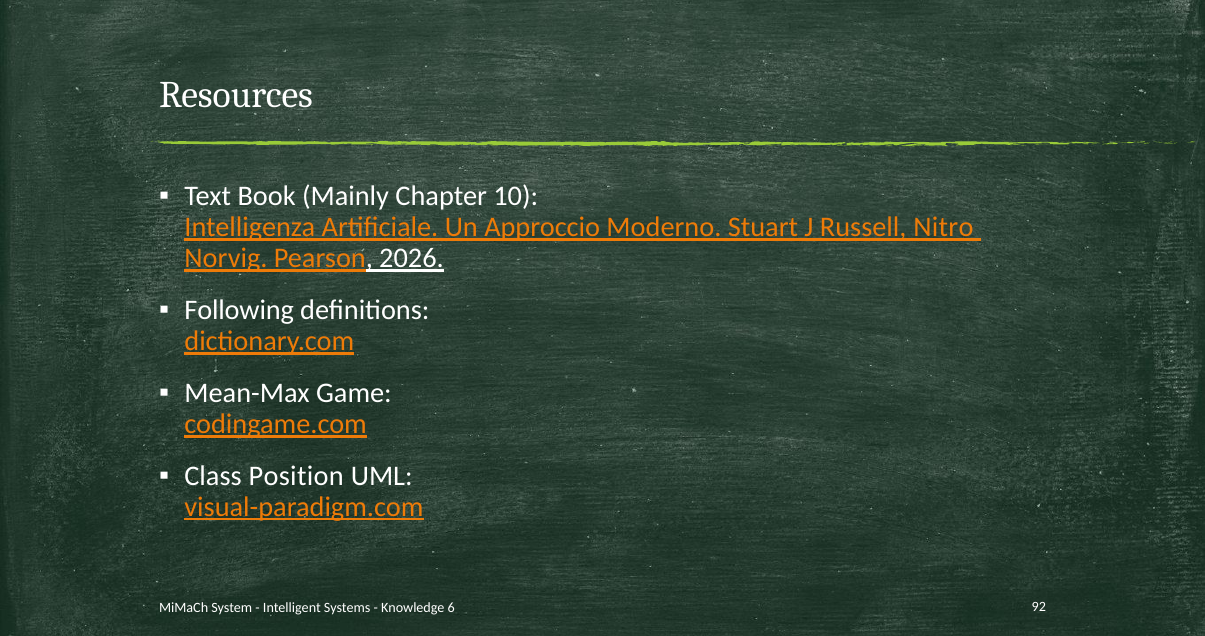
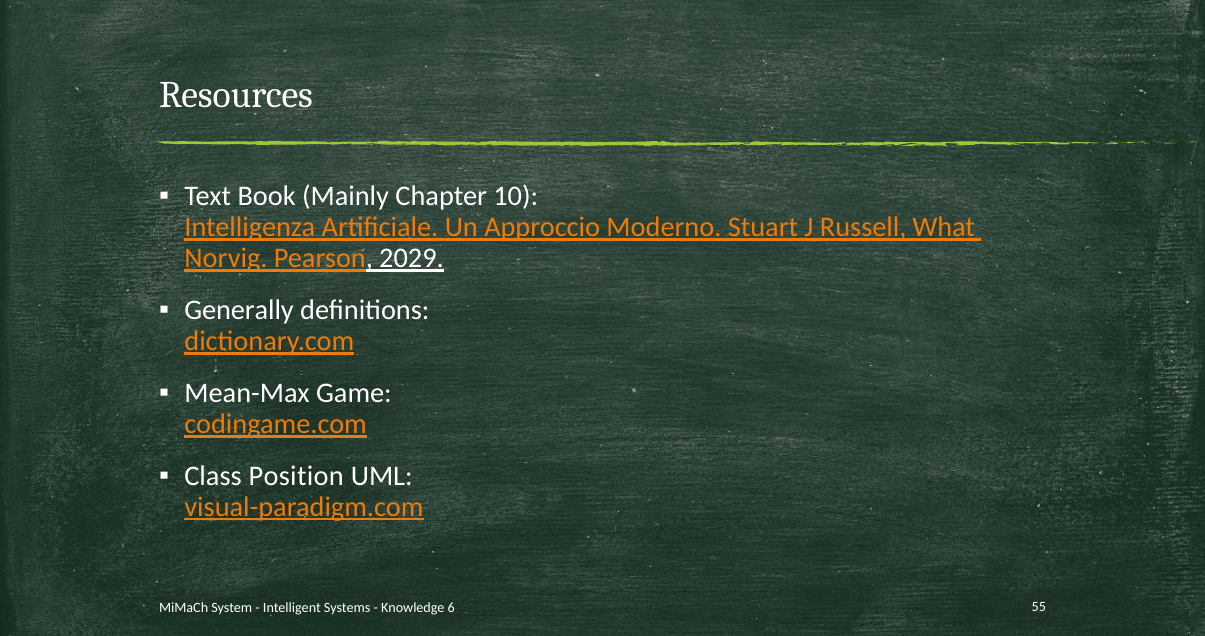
Nitro: Nitro -> What
2026: 2026 -> 2029
Following: Following -> Generally
92: 92 -> 55
